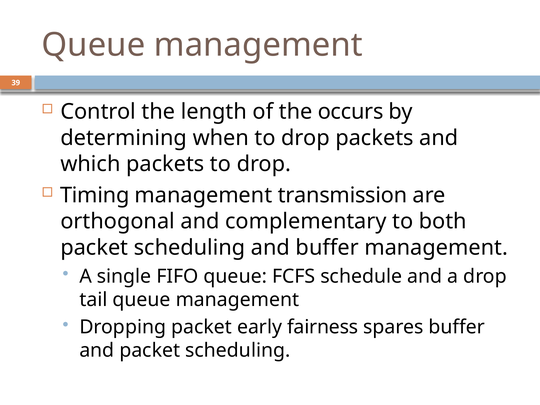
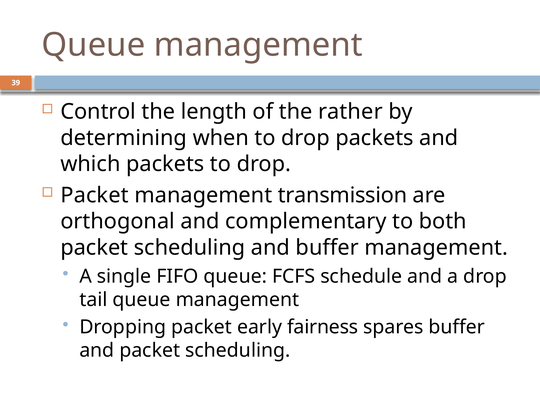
occurs: occurs -> rather
Timing at (95, 195): Timing -> Packet
